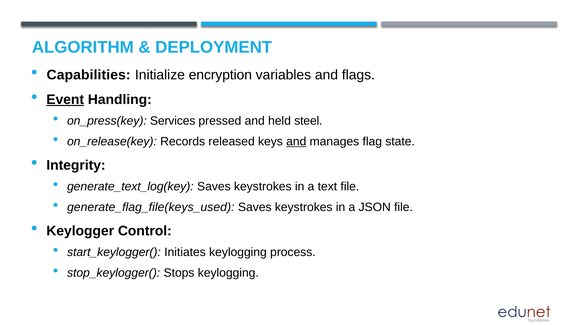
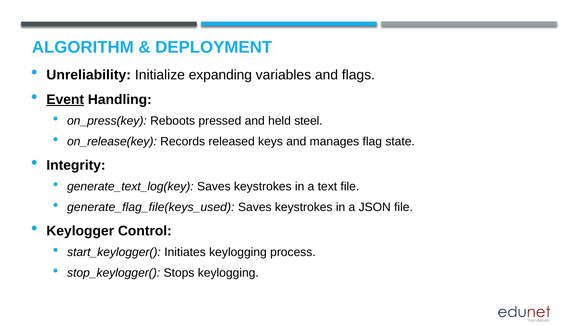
Capabilities: Capabilities -> Unreliability
encryption: encryption -> expanding
Services: Services -> Reboots
and at (296, 141) underline: present -> none
